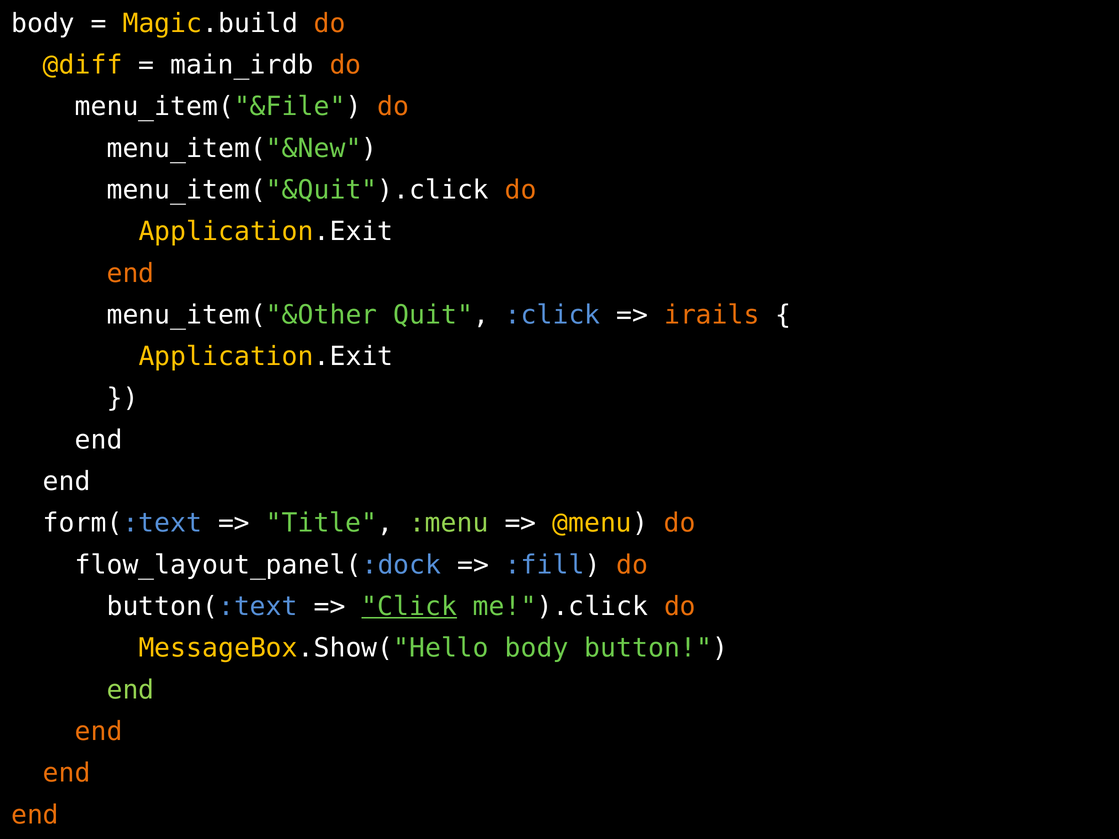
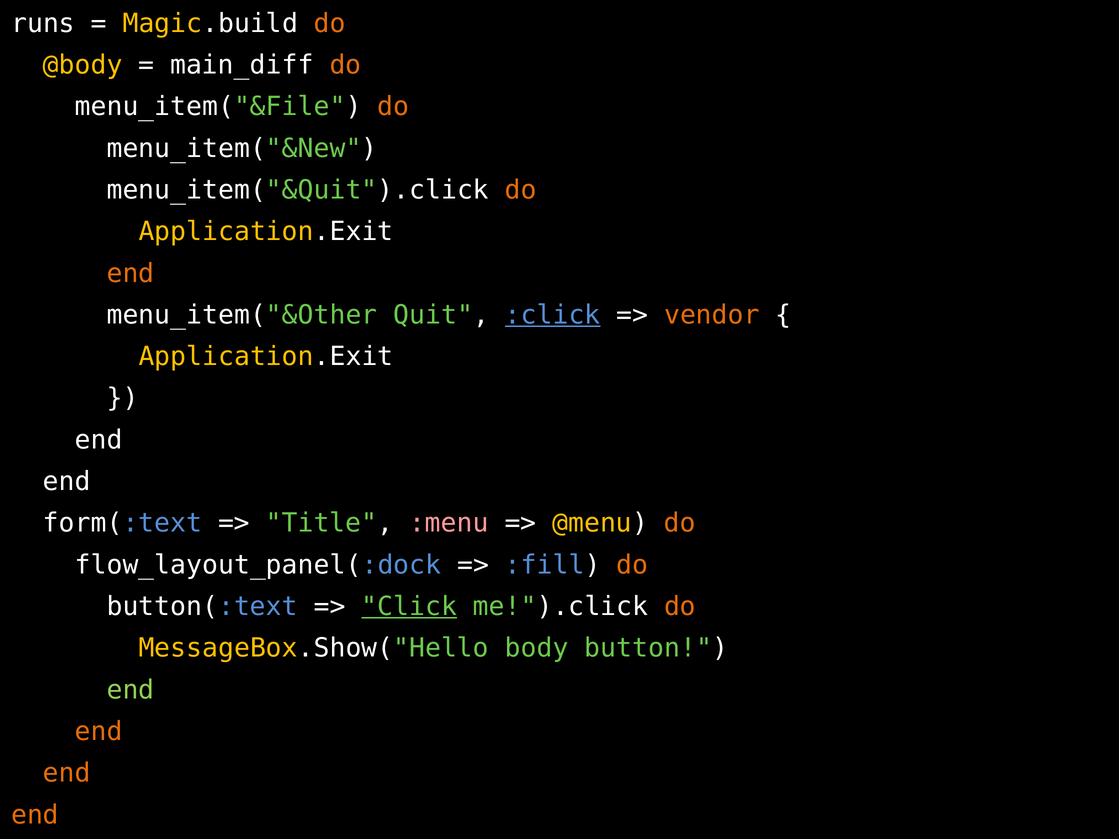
body at (43, 23): body -> runs
@diff: @diff -> @body
main_irdb: main_irdb -> main_diff
:click underline: none -> present
irails: irails -> vendor
:menu colour: light green -> pink
